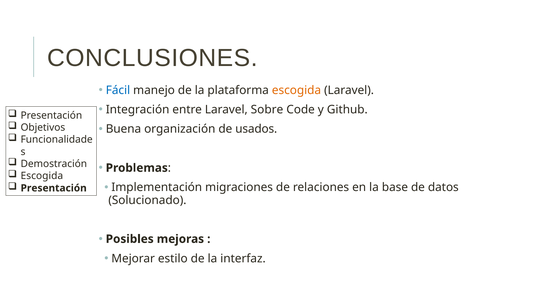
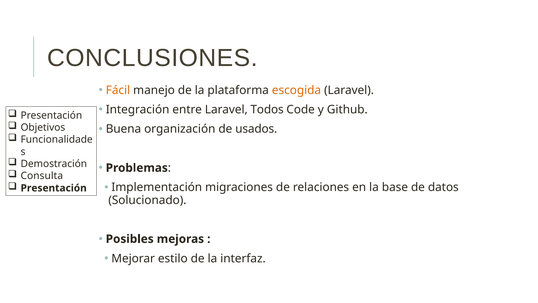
Fácil colour: blue -> orange
Sobre: Sobre -> Todos
Escogida at (42, 176): Escogida -> Consulta
